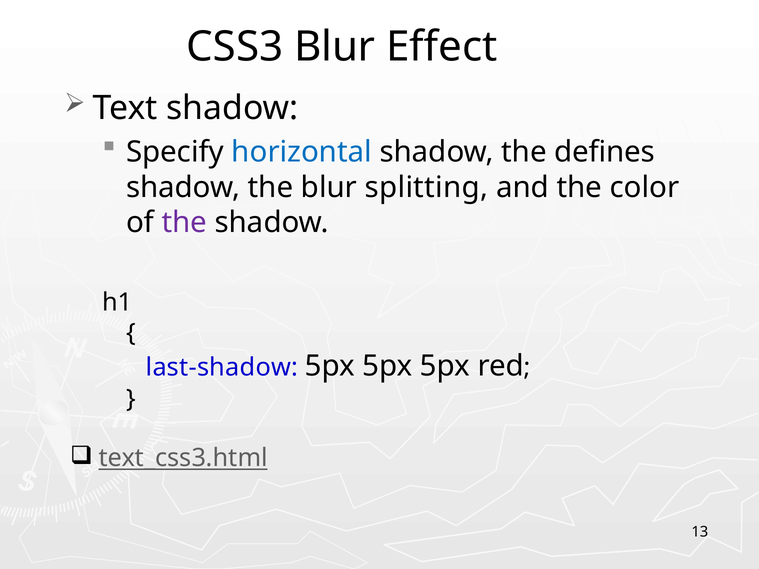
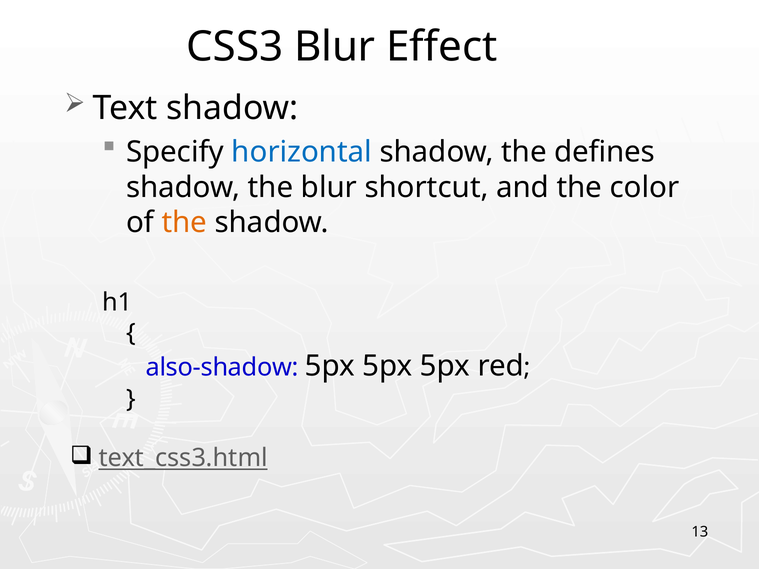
splitting: splitting -> shortcut
the at (184, 223) colour: purple -> orange
last-shadow: last-shadow -> also-shadow
